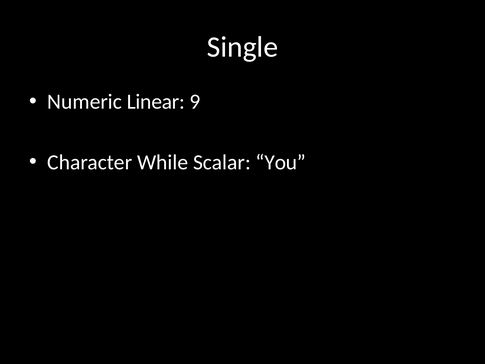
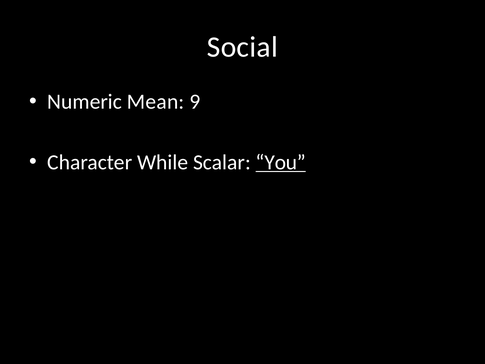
Single: Single -> Social
Linear: Linear -> Mean
You underline: none -> present
